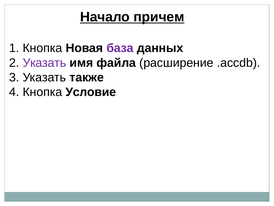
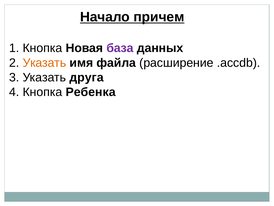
Указать at (44, 63) colour: purple -> orange
также: также -> друга
Условие: Условие -> Ребенка
